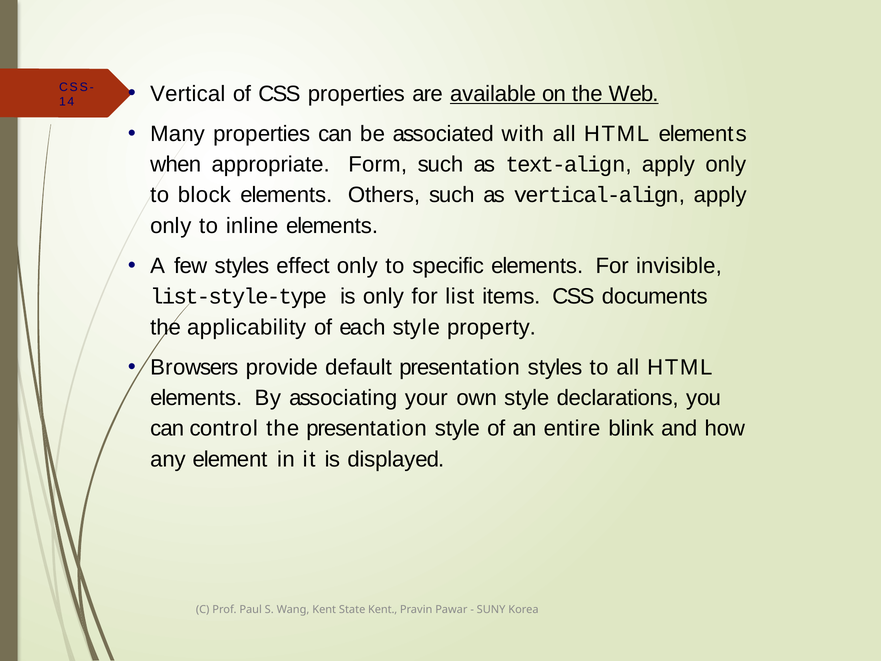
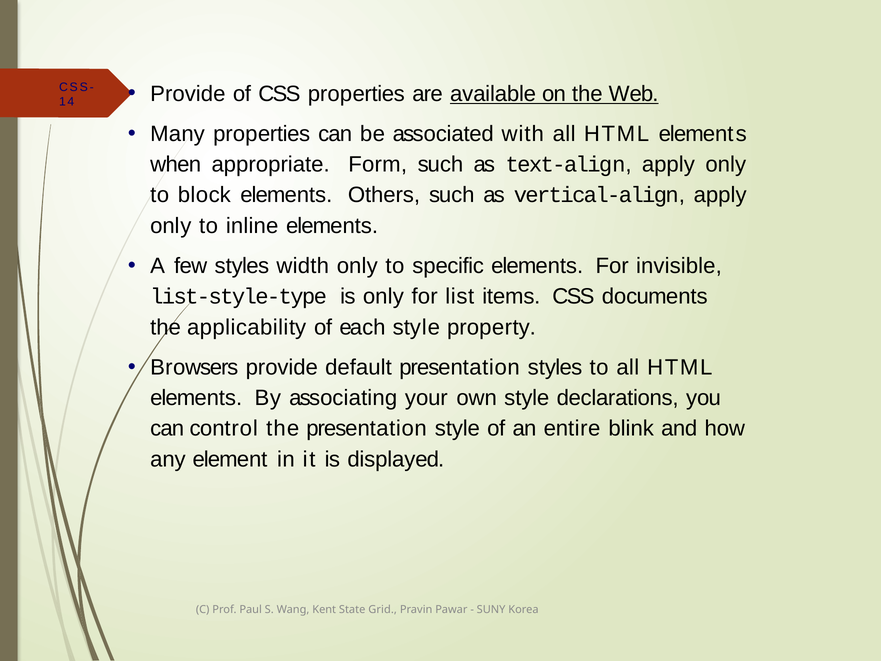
Vertical at (188, 94): Vertical -> Provide
effect: effect -> width
State Kent: Kent -> Grid
